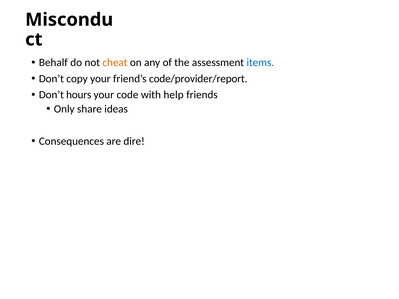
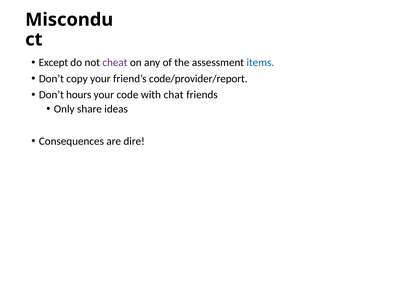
Behalf: Behalf -> Except
cheat colour: orange -> purple
help: help -> chat
